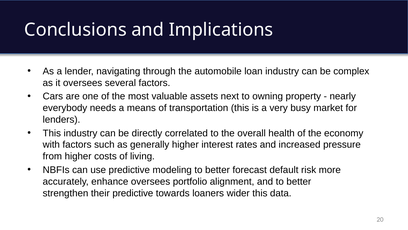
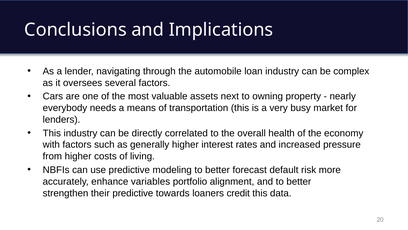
enhance oversees: oversees -> variables
wider: wider -> credit
